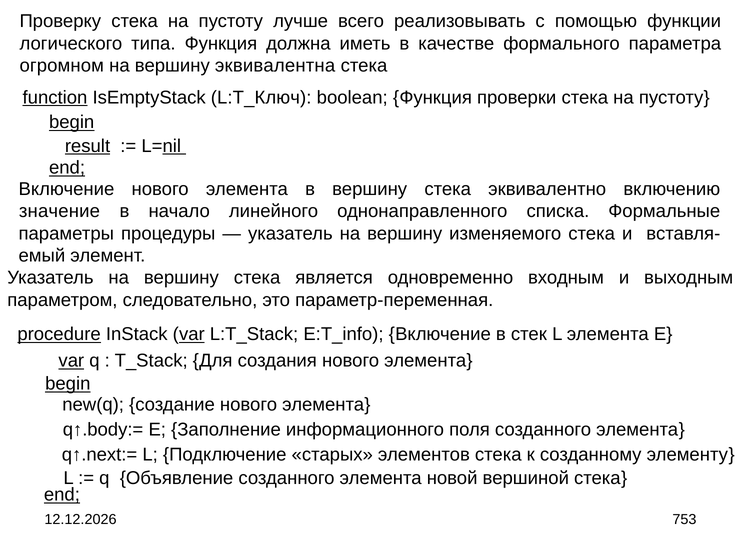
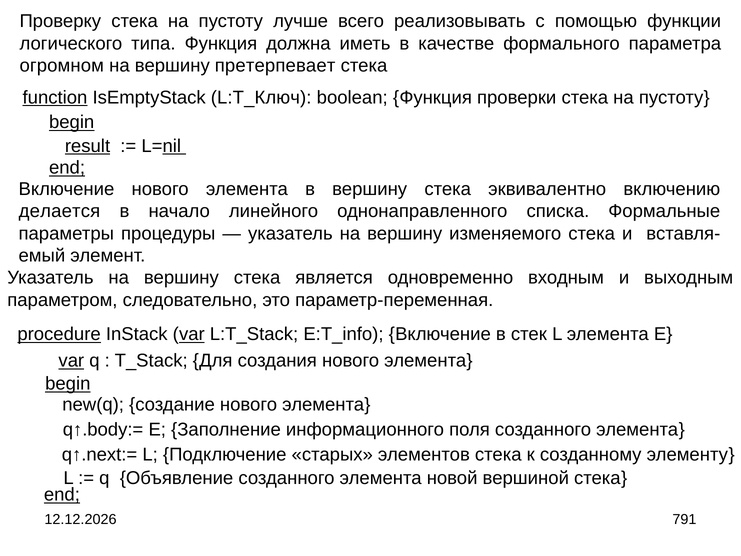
эквивалентна: эквивалентна -> претерпевает
значение: значение -> делается
753: 753 -> 791
